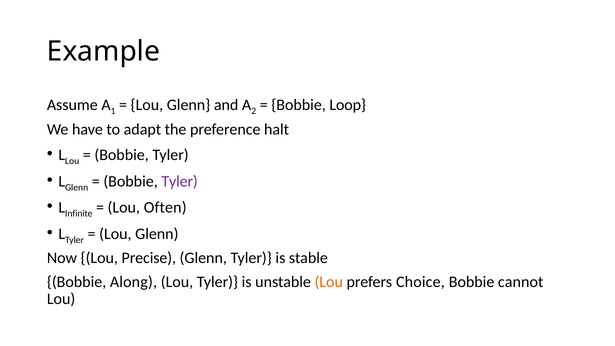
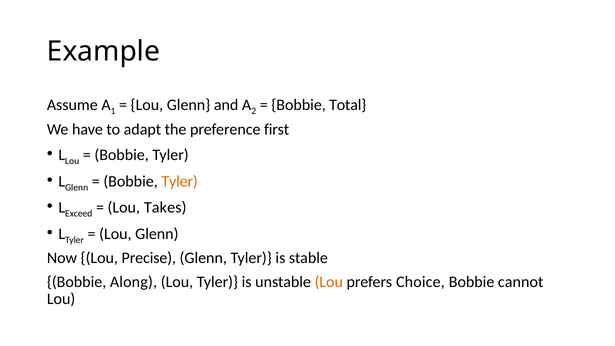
Loop: Loop -> Total
halt: halt -> first
Tyler at (180, 181) colour: purple -> orange
Infinite: Infinite -> Exceed
Often: Often -> Takes
